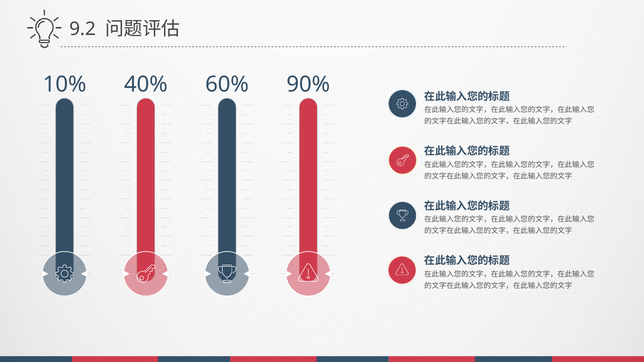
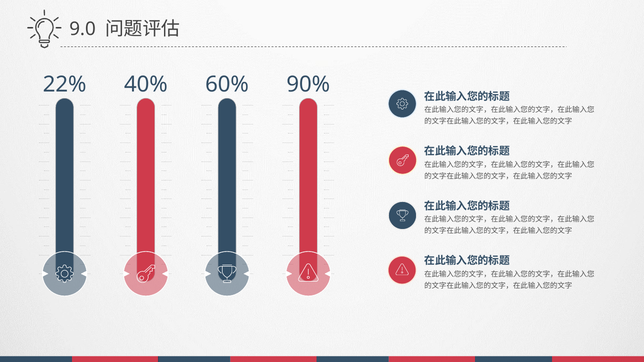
9.2: 9.2 -> 9.0
10%: 10% -> 22%
